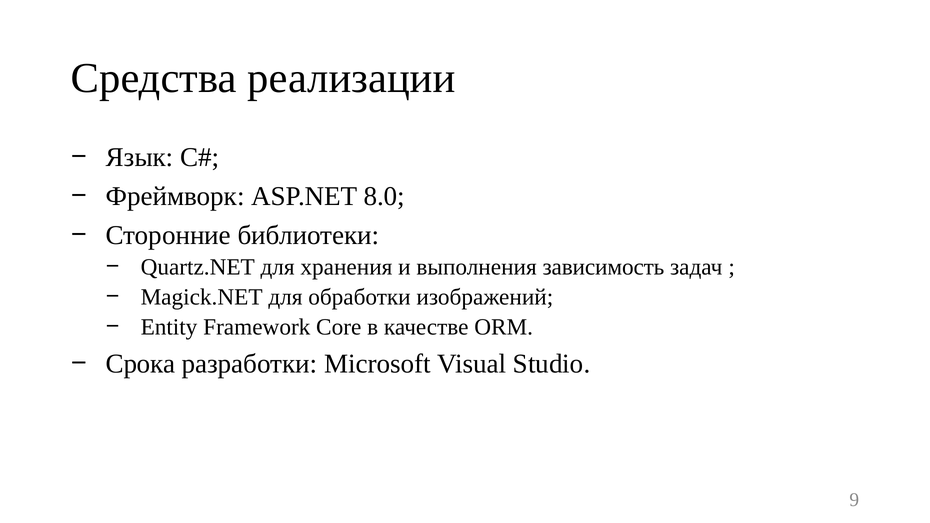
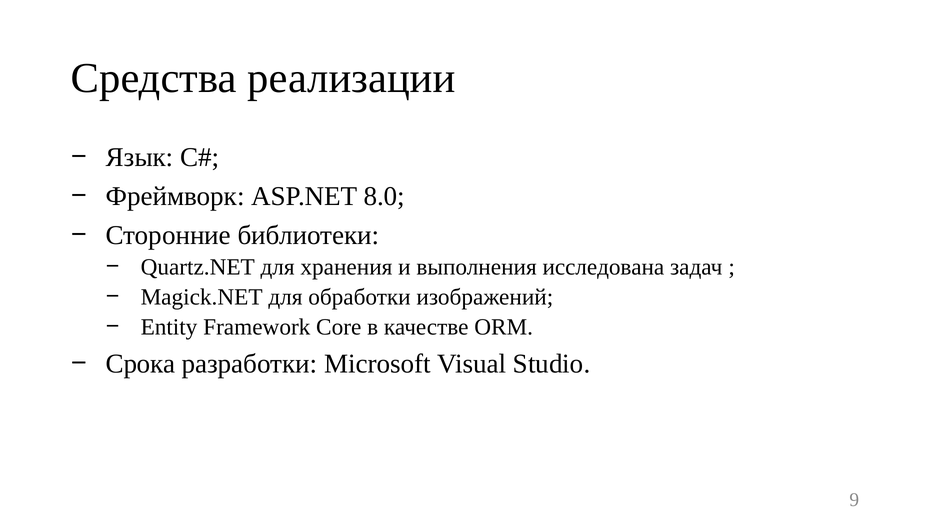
зависимость: зависимость -> исследована
